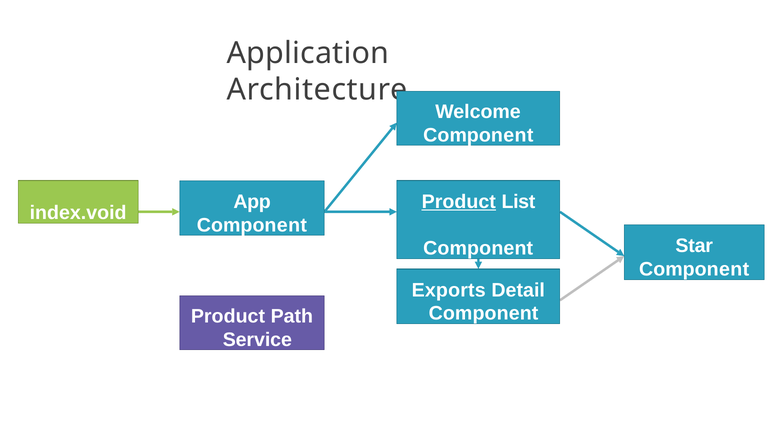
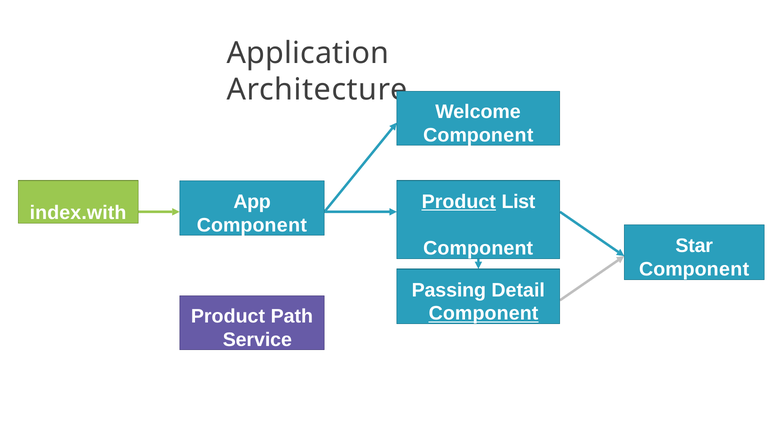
index.void: index.void -> index.with
Exports: Exports -> Passing
Component at (484, 314) underline: none -> present
